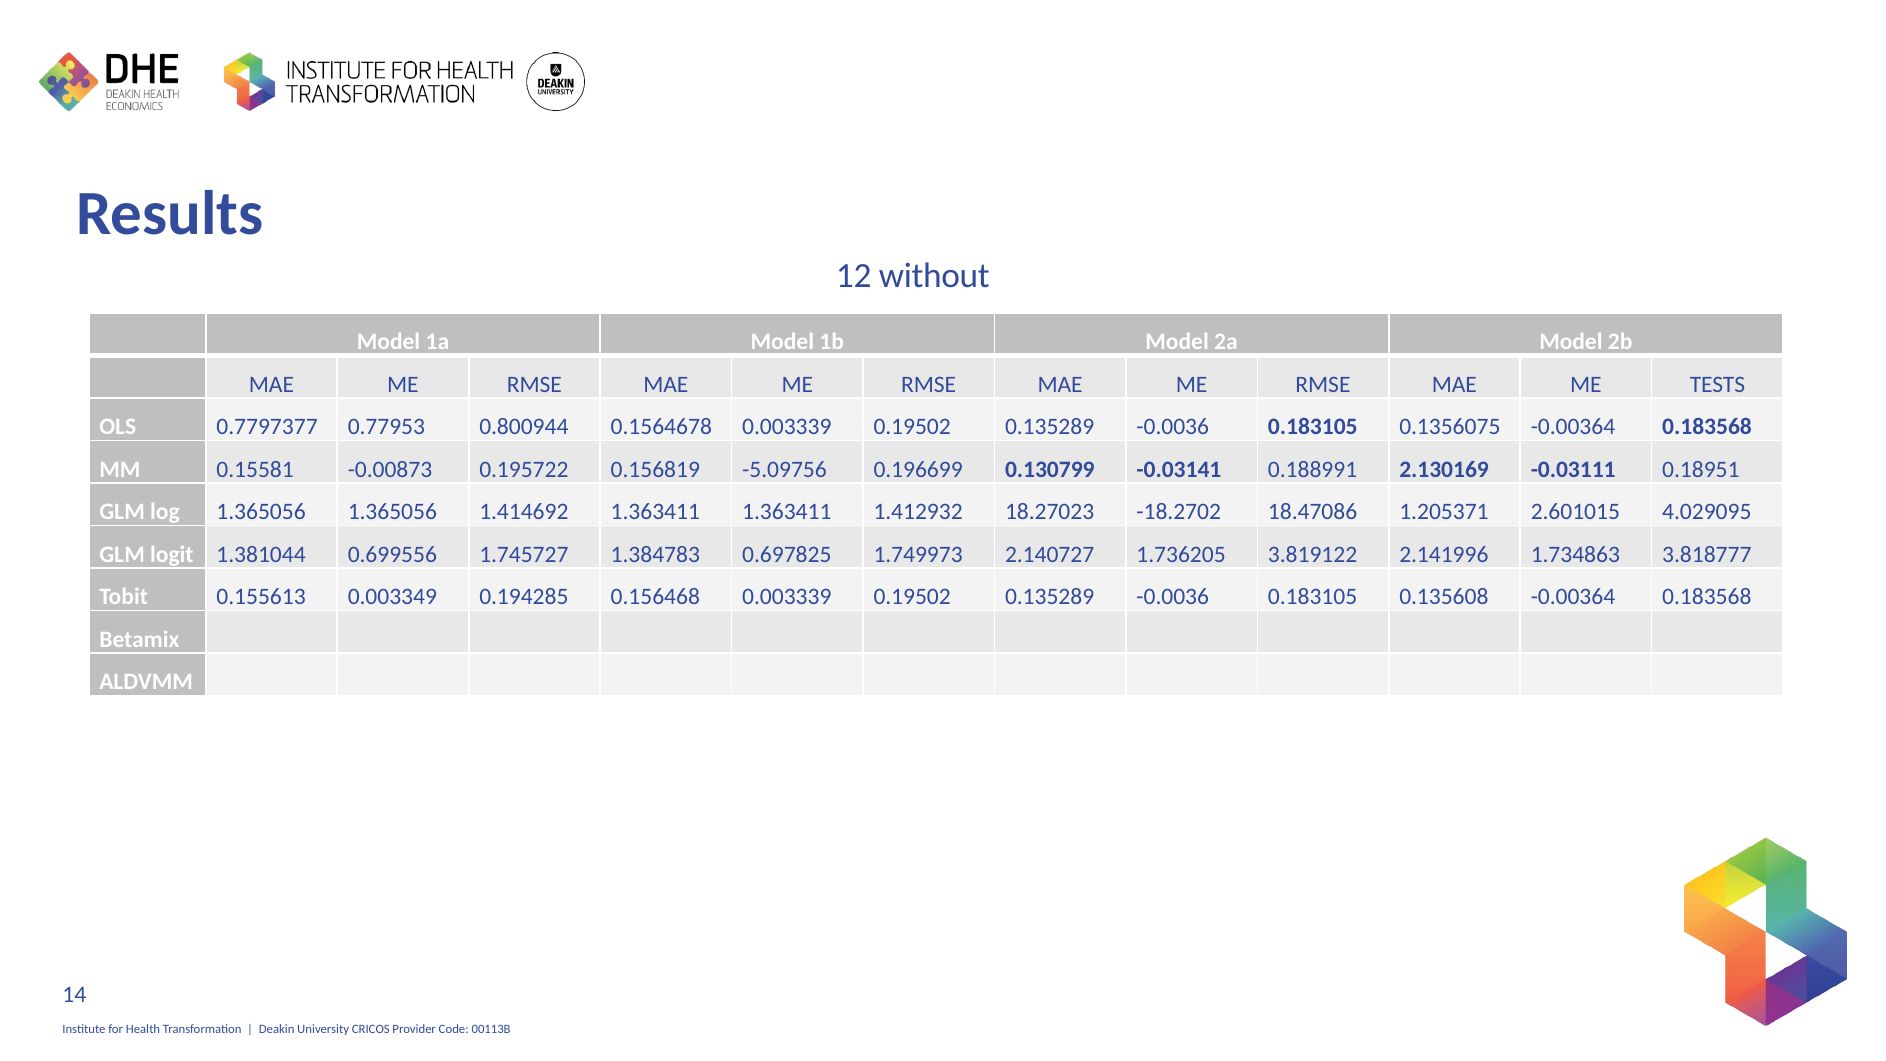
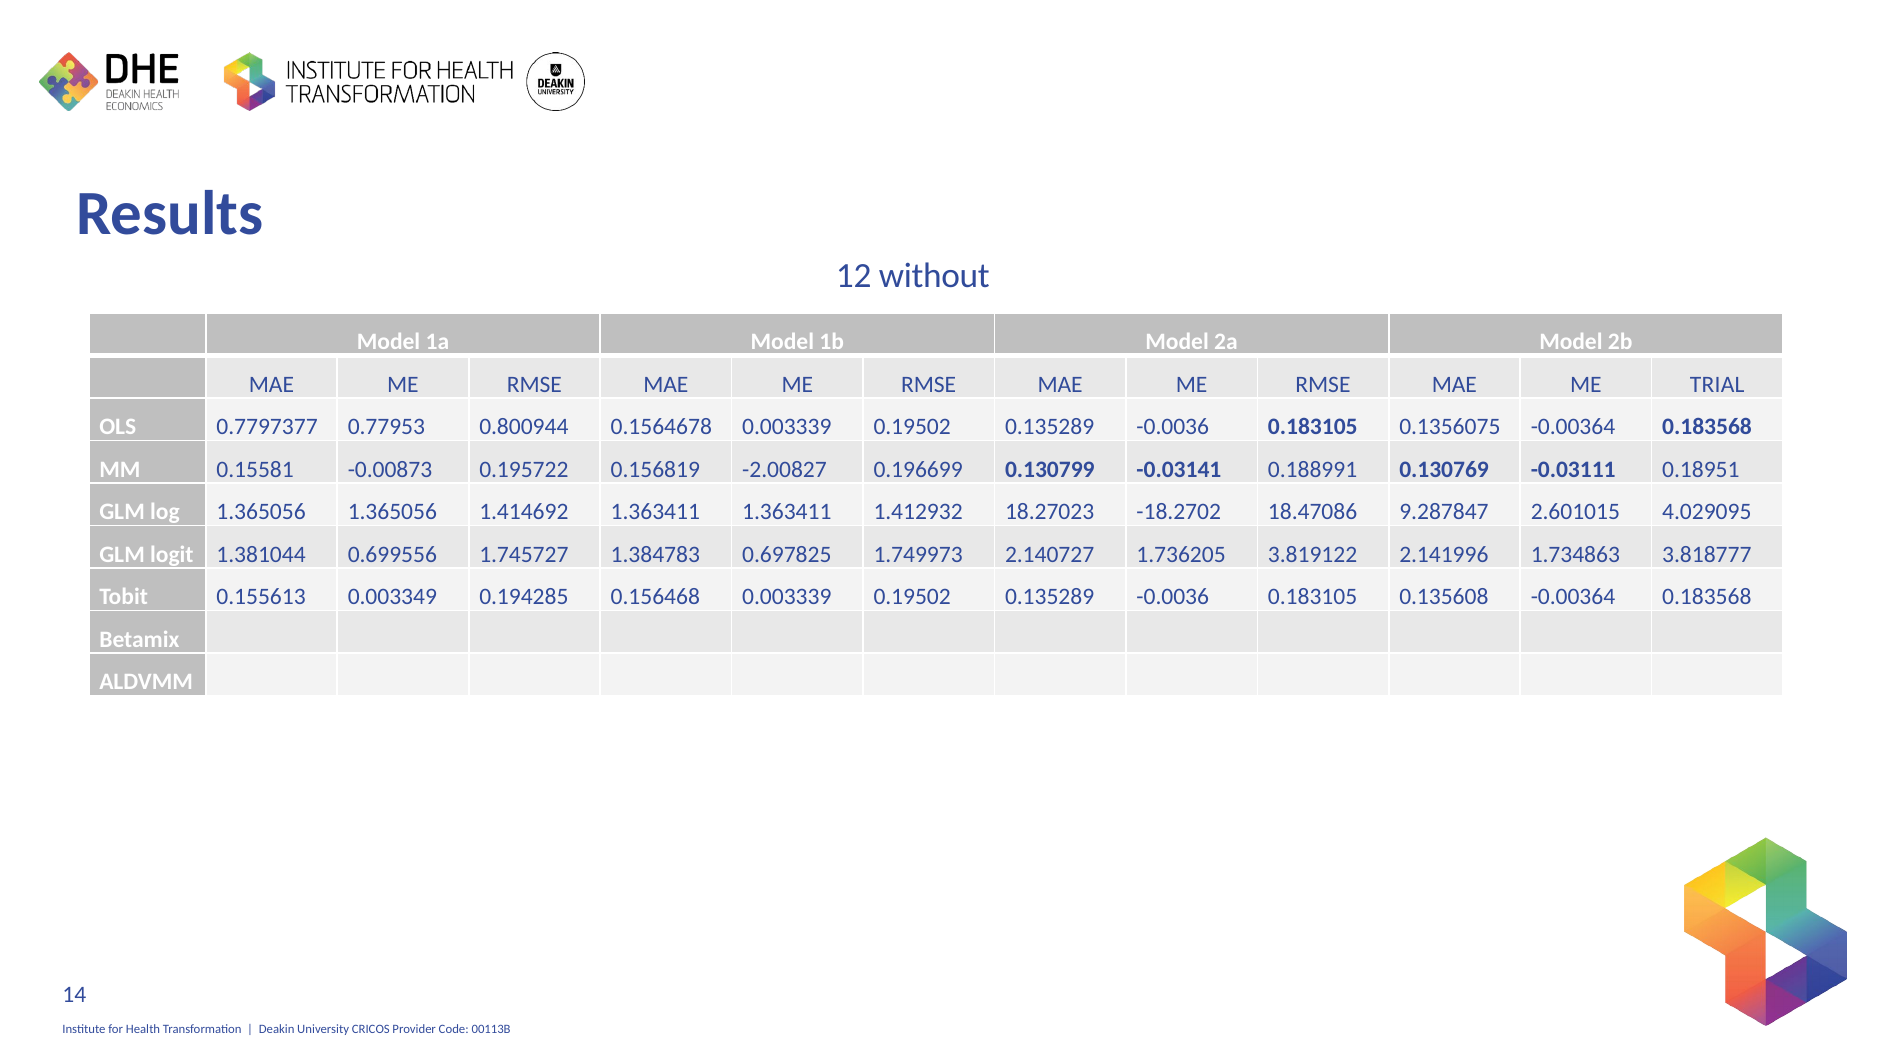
TESTS: TESTS -> TRIAL
-5.09756: -5.09756 -> -2.00827
2.130169: 2.130169 -> 0.130769
1.205371: 1.205371 -> 9.287847
